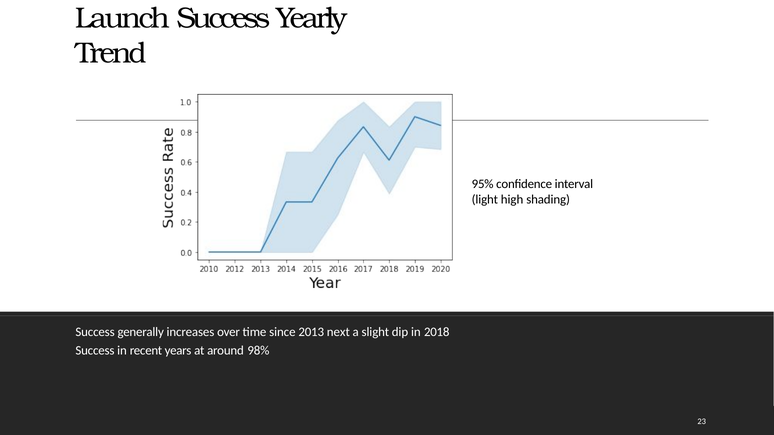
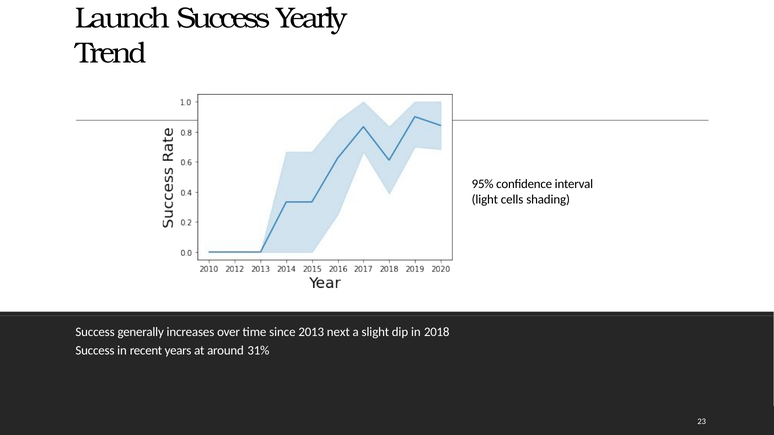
high: high -> cells
98%: 98% -> 31%
